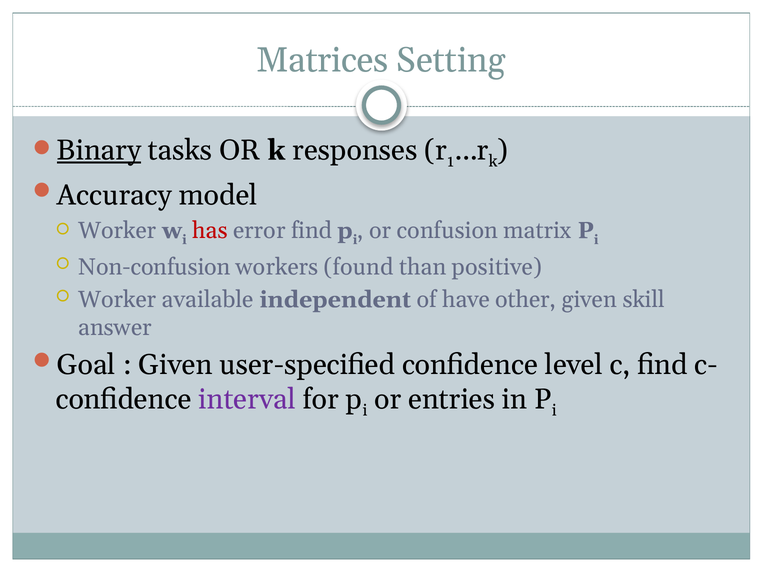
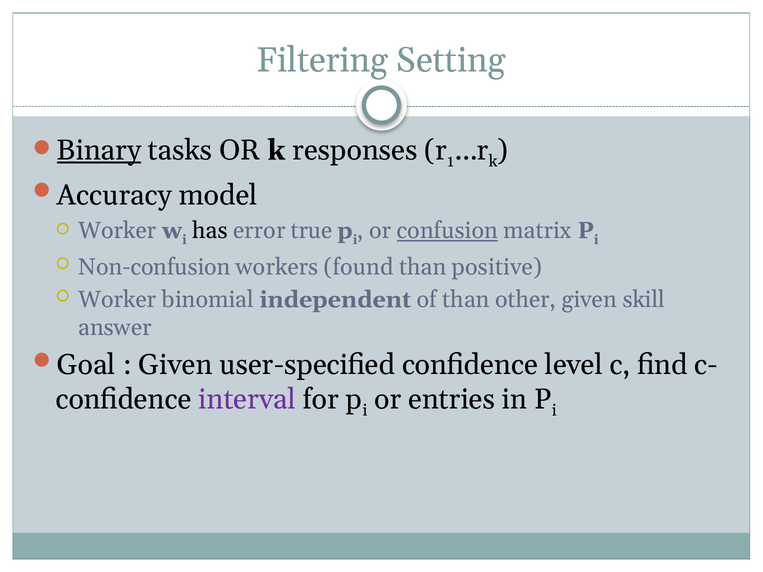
Matrices: Matrices -> Filtering
has colour: red -> black
error find: find -> true
confusion underline: none -> present
available: available -> binomial
of have: have -> than
